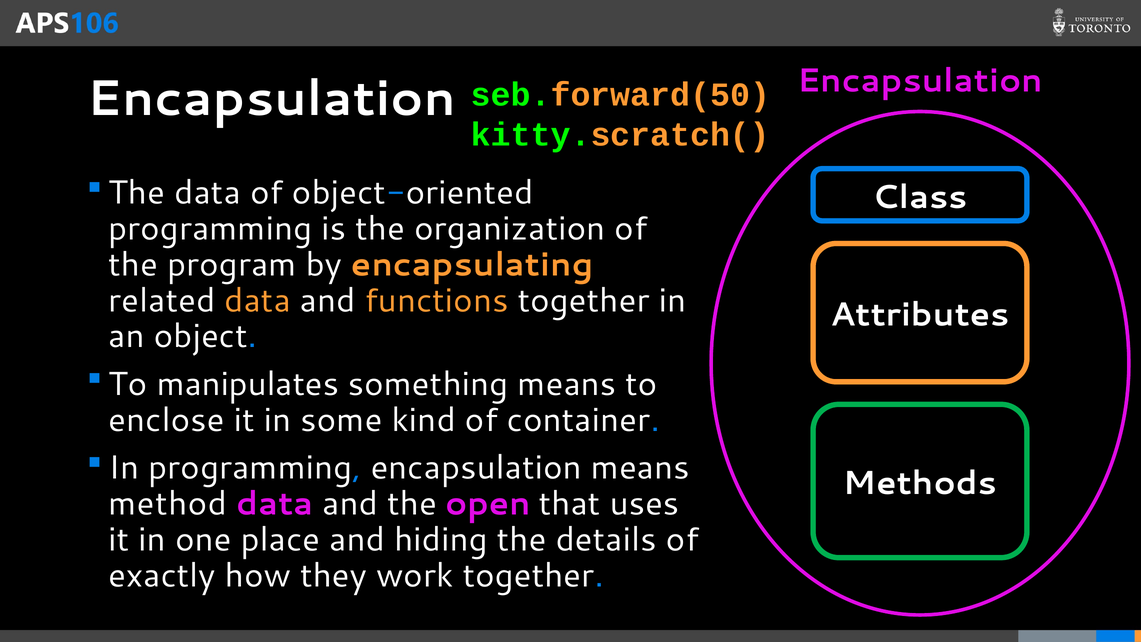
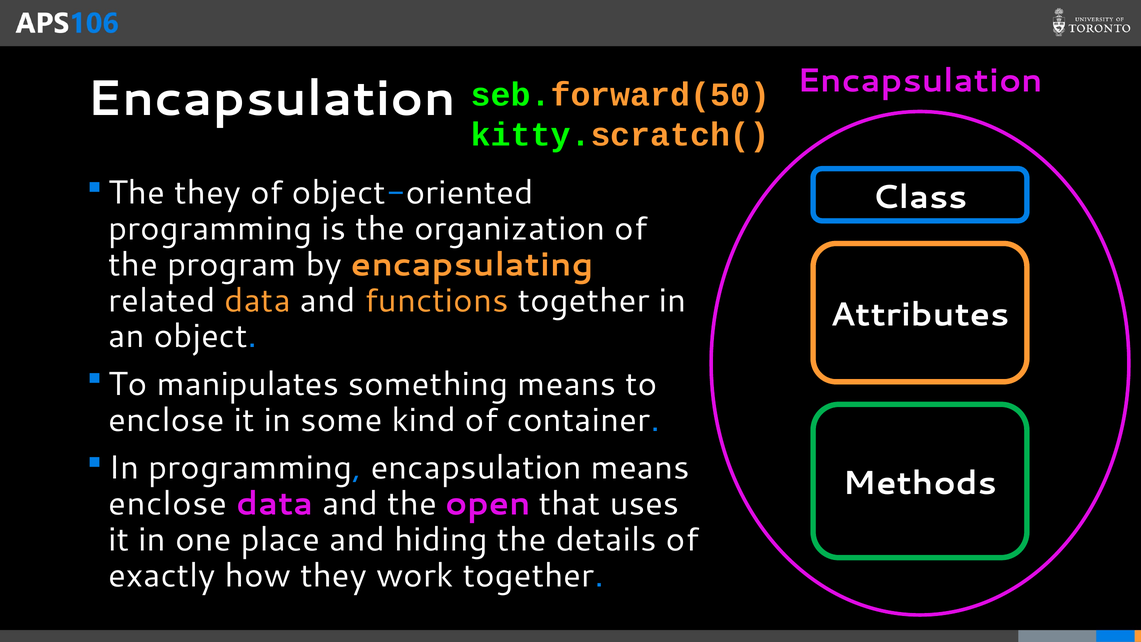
The data: data -> they
method at (168, 504): method -> enclose
